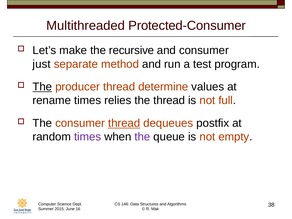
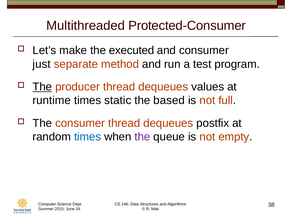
recursive: recursive -> executed
producer thread determine: determine -> dequeues
rename: rename -> runtime
relies: relies -> static
the thread: thread -> based
thread at (124, 123) underline: present -> none
times at (88, 137) colour: purple -> blue
